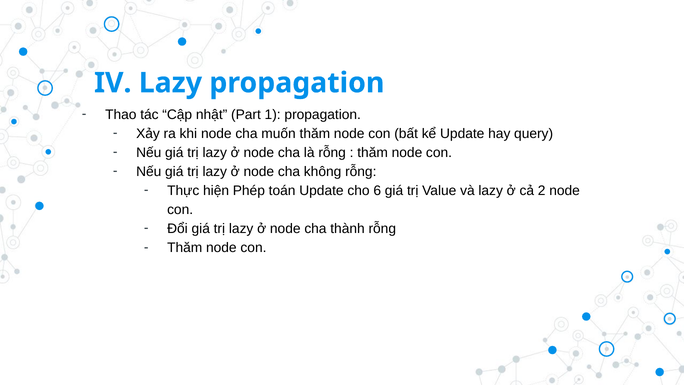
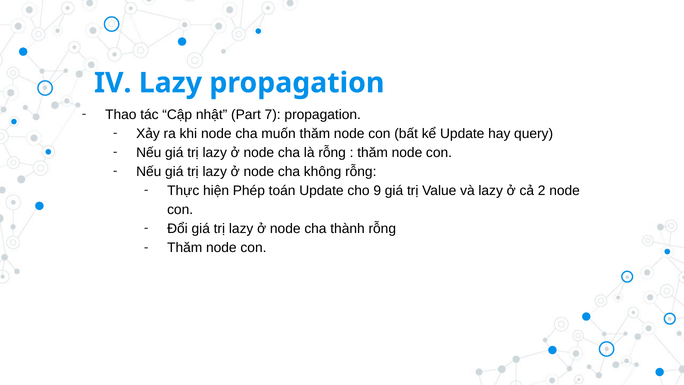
1: 1 -> 7
6: 6 -> 9
